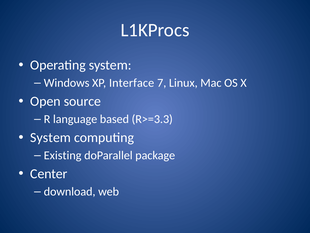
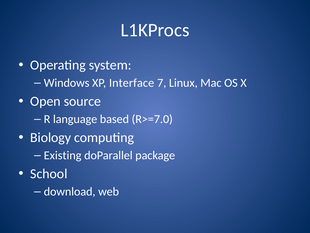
R>=3.3: R>=3.3 -> R>=7.0
System at (51, 137): System -> Biology
Center: Center -> School
